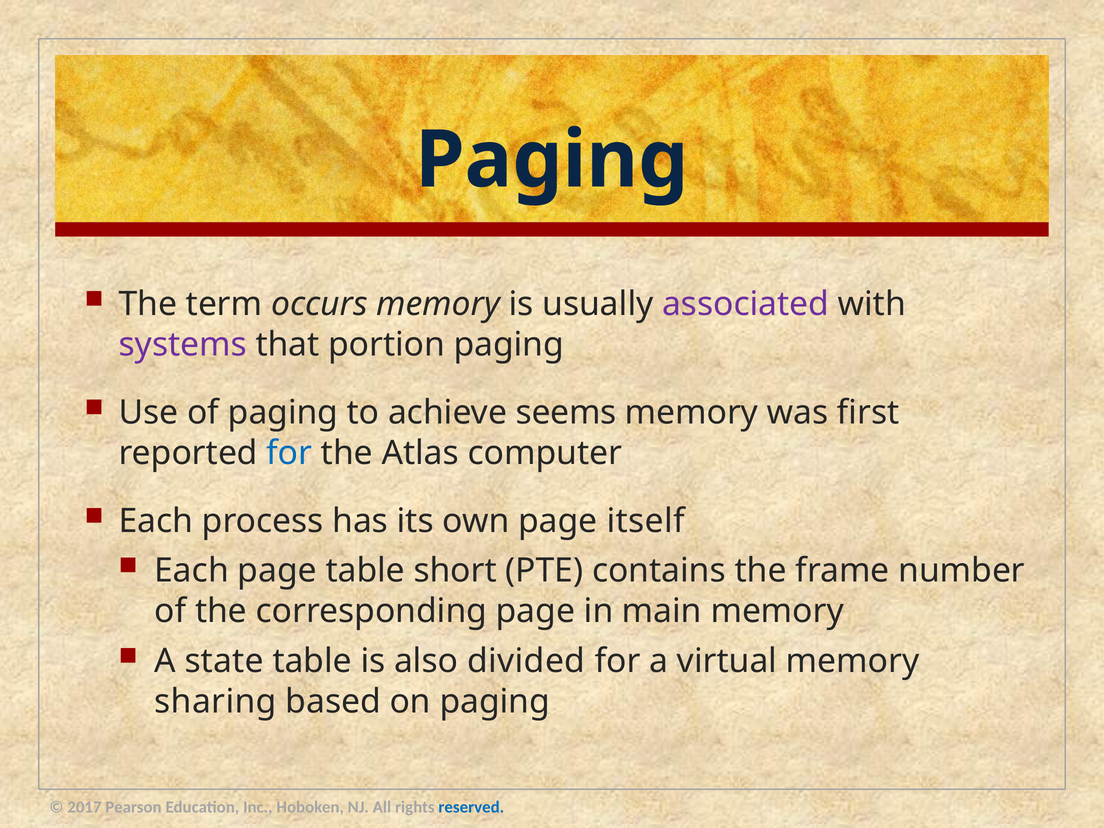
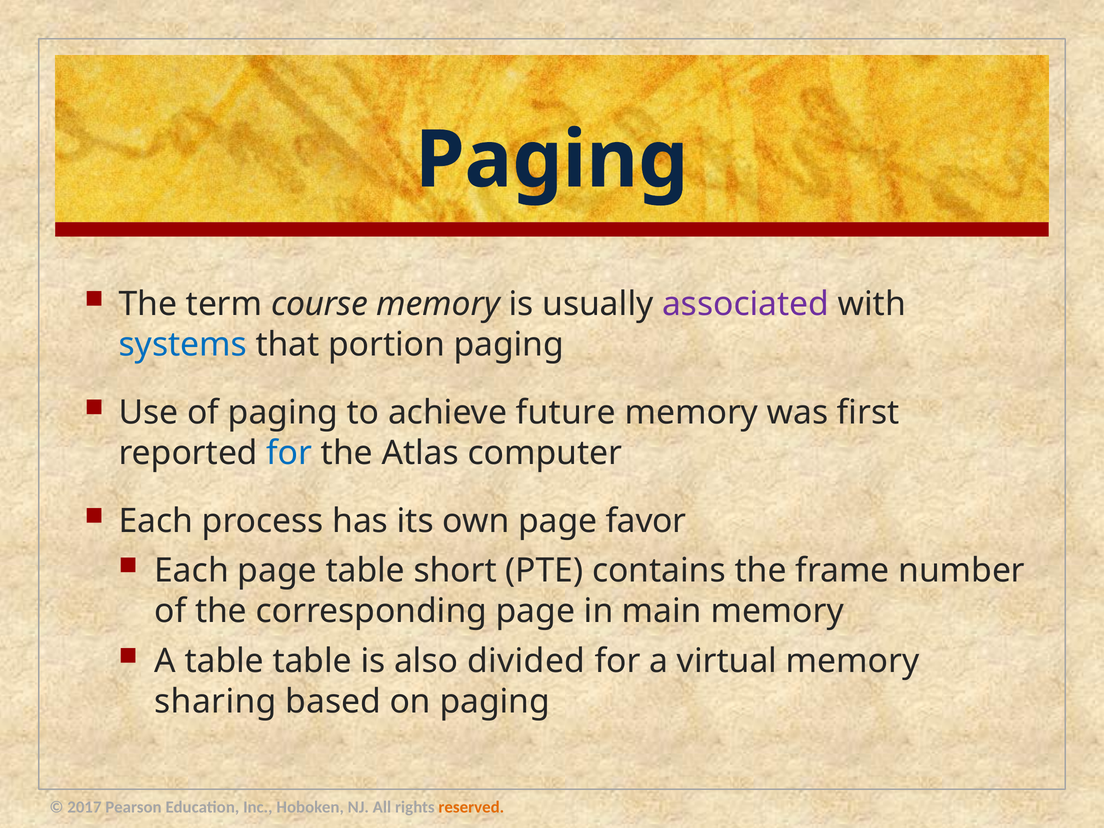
occurs: occurs -> course
systems colour: purple -> blue
seems: seems -> future
itself: itself -> favor
A state: state -> table
reserved colour: blue -> orange
